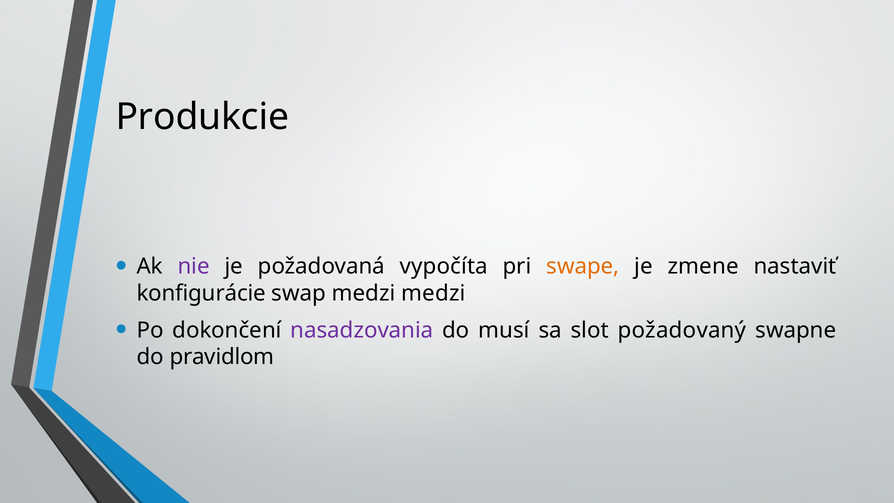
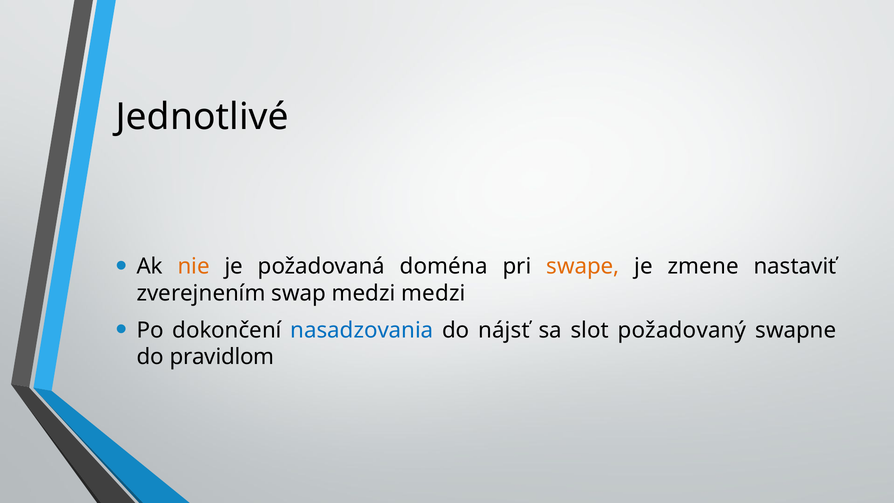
Produkcie: Produkcie -> Jednotlivé
nie colour: purple -> orange
vypočíta: vypočíta -> doména
konfigurácie: konfigurácie -> zverejnením
nasadzovania colour: purple -> blue
musí: musí -> nájsť
